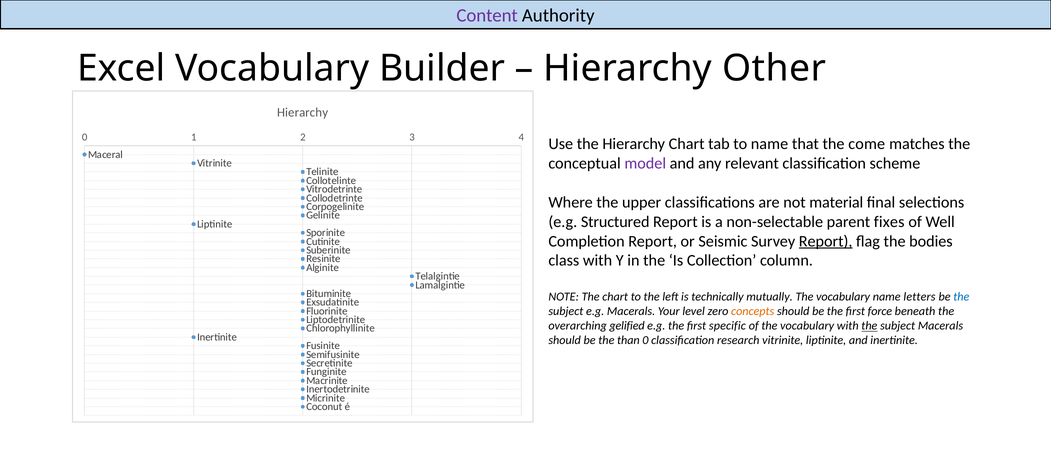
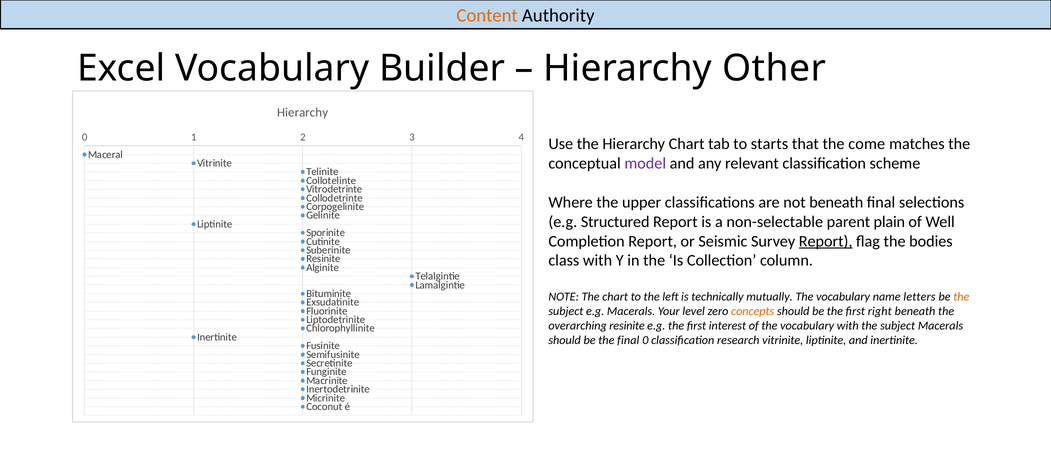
Content colour: purple -> orange
to name: name -> starts
not material: material -> beneath
fixes: fixes -> plain
the at (961, 297) colour: blue -> orange
force: force -> right
overarching gelified: gelified -> resinite
specific: specific -> interest
the at (869, 326) underline: present -> none
the than: than -> final
